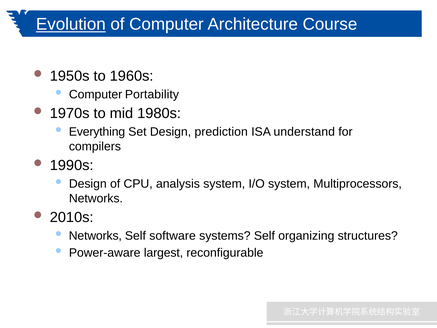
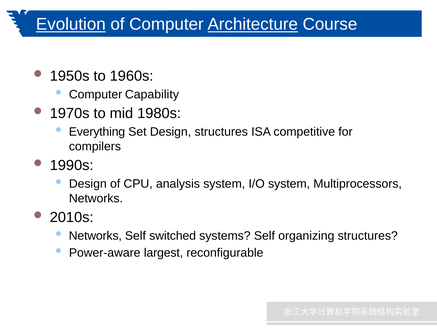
Architecture underline: none -> present
Portability: Portability -> Capability
Design prediction: prediction -> structures
understand: understand -> competitive
software: software -> switched
